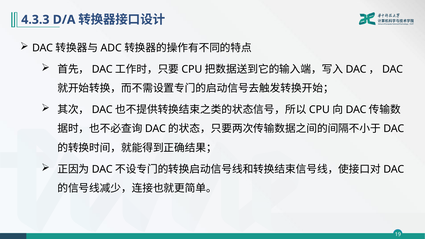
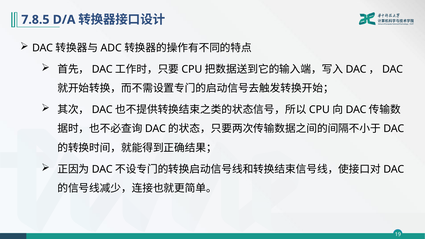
4.3.3: 4.3.3 -> 7.8.5
